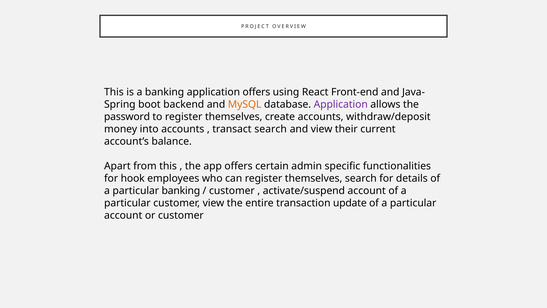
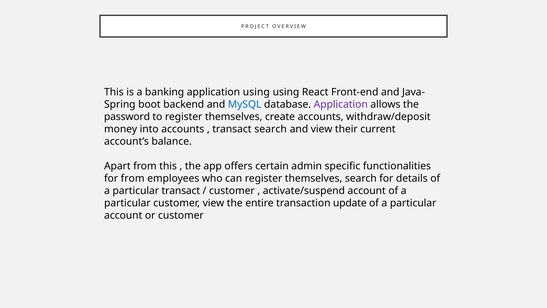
application offers: offers -> using
MySQL colour: orange -> blue
for hook: hook -> from
particular banking: banking -> transact
